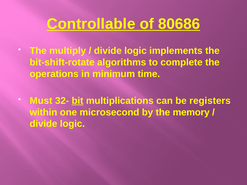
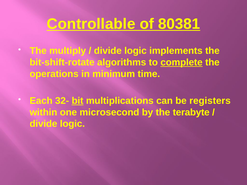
80686: 80686 -> 80381
complete underline: none -> present
Must: Must -> Each
memory: memory -> terabyte
